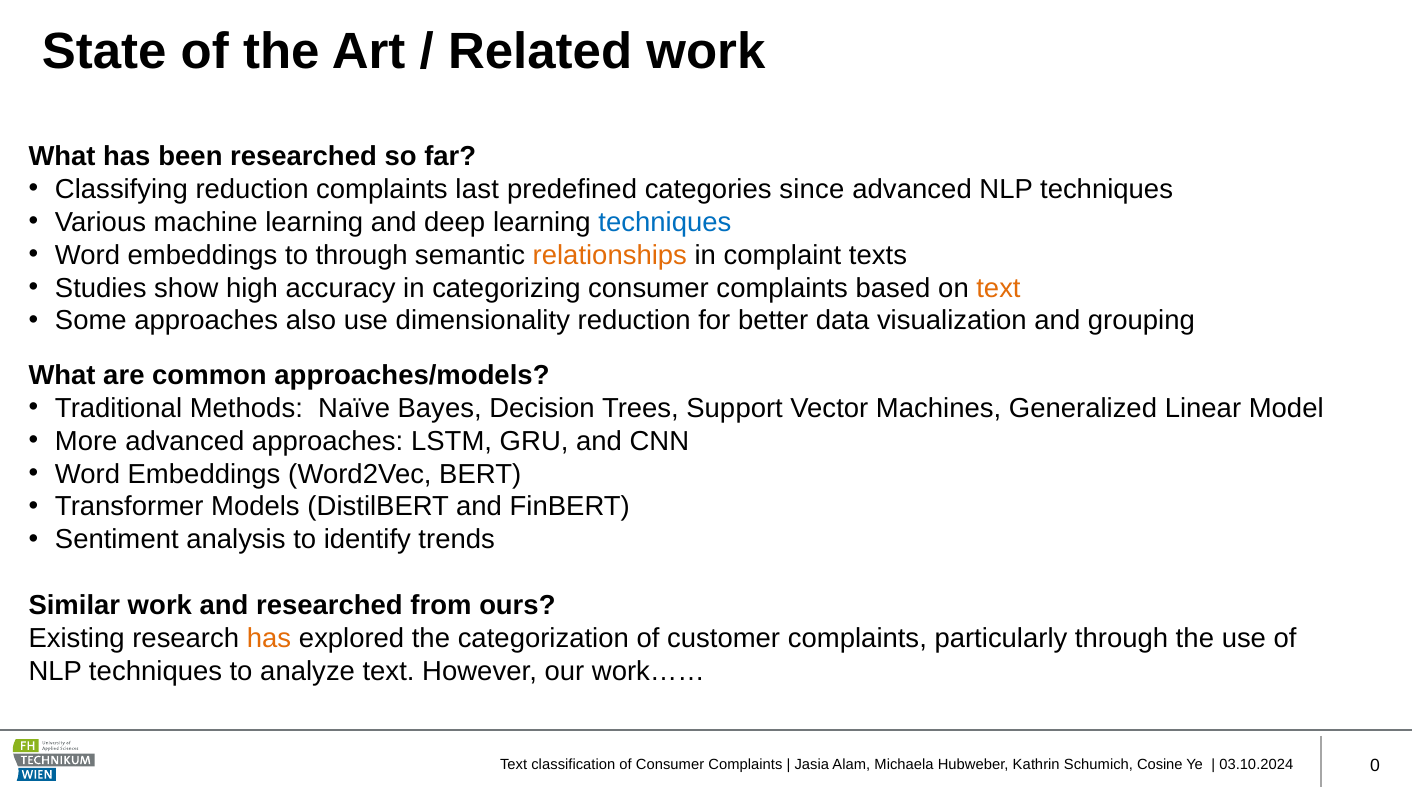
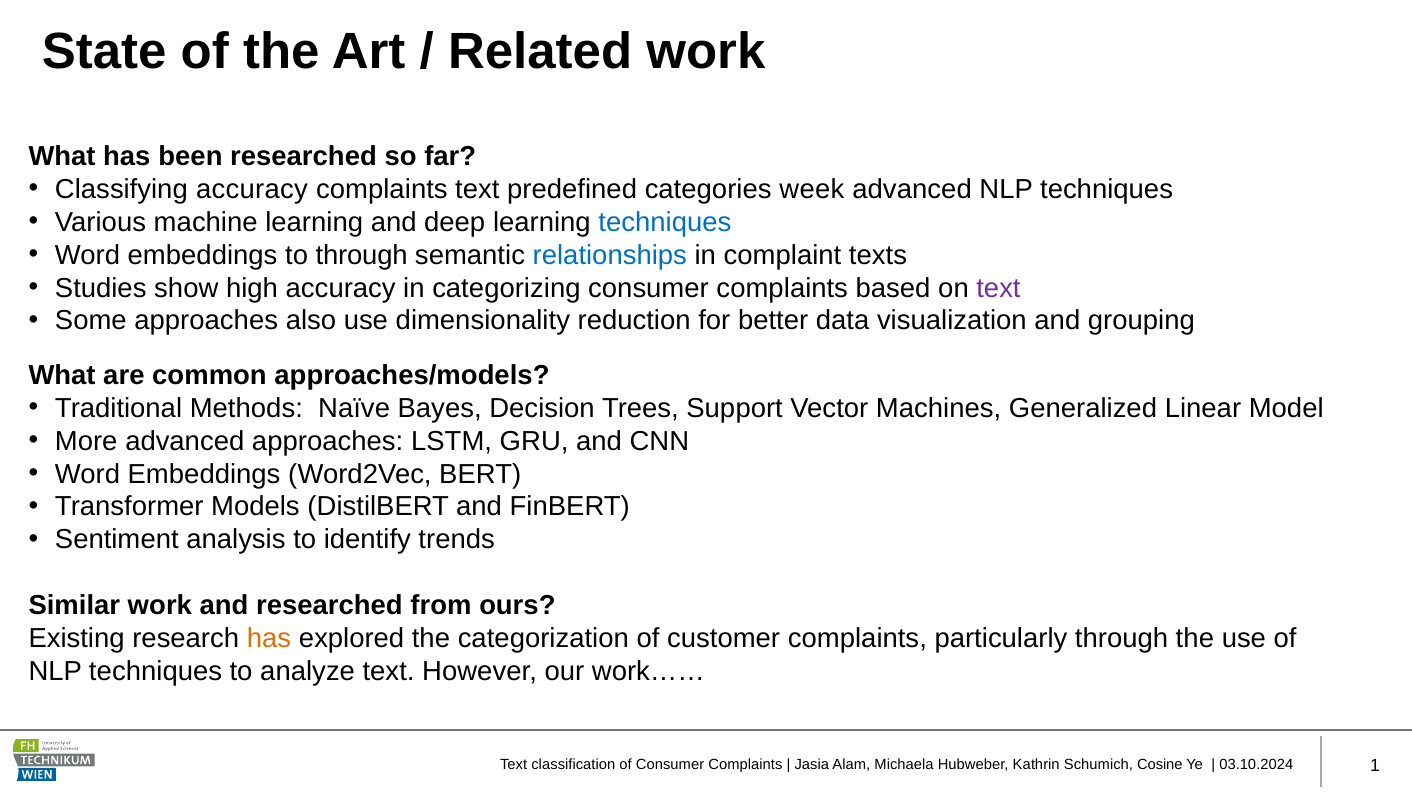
Classifying reduction: reduction -> accuracy
complaints last: last -> text
since: since -> week
relationships colour: orange -> blue
text at (998, 288) colour: orange -> purple
0: 0 -> 1
